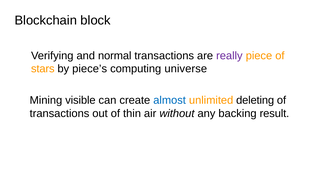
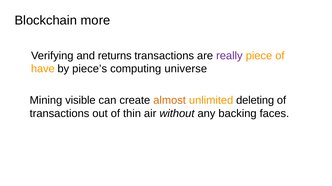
block: block -> more
normal: normal -> returns
stars: stars -> have
almost colour: blue -> orange
result: result -> faces
